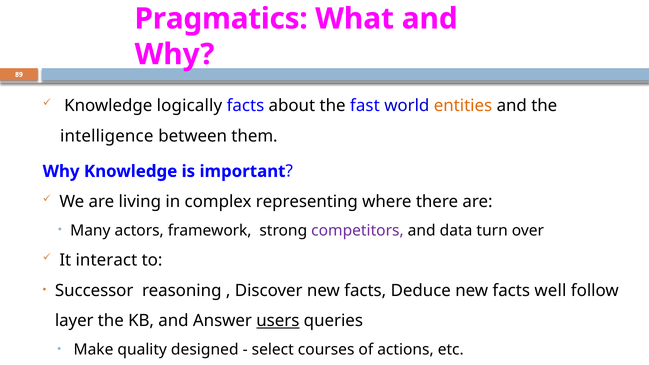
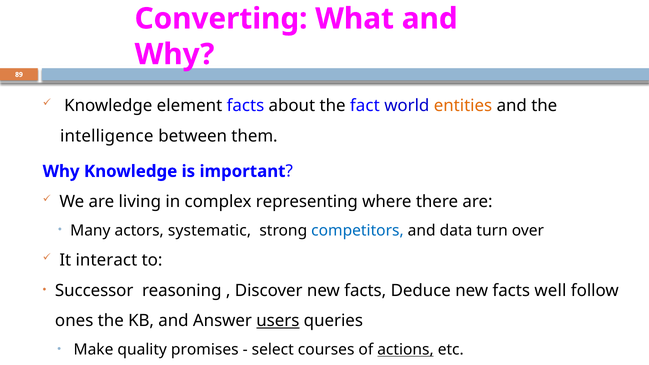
Pragmatics: Pragmatics -> Converting
logically: logically -> element
fast: fast -> fact
framework: framework -> systematic
competitors colour: purple -> blue
layer: layer -> ones
designed: designed -> promises
actions underline: none -> present
